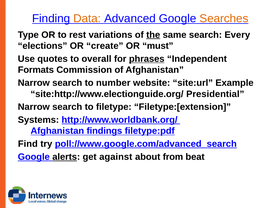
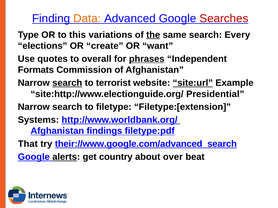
Searches colour: orange -> red
rest: rest -> this
must: must -> want
search at (67, 83) underline: none -> present
number: number -> terrorist
site:url underline: none -> present
Find: Find -> That
poll://www.google.com/advanced_search: poll://www.google.com/advanced_search -> their://www.google.com/advanced_search
against: against -> country
from: from -> over
